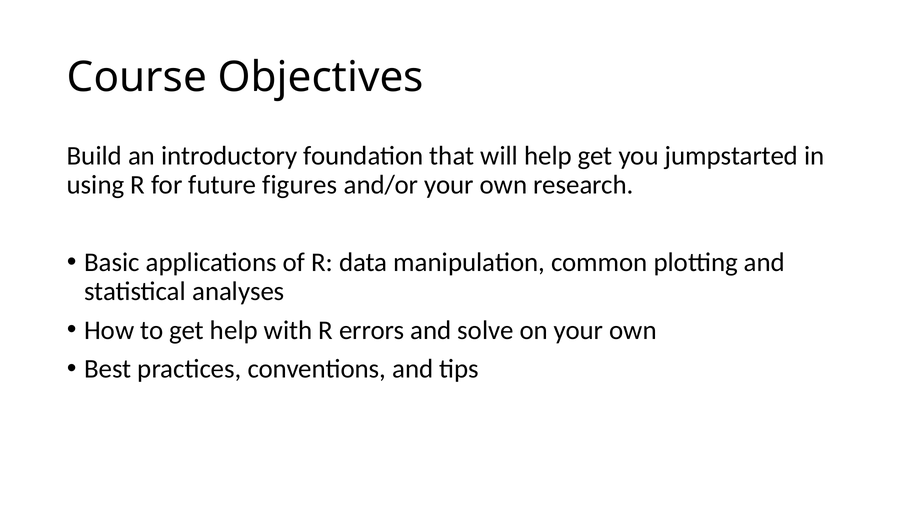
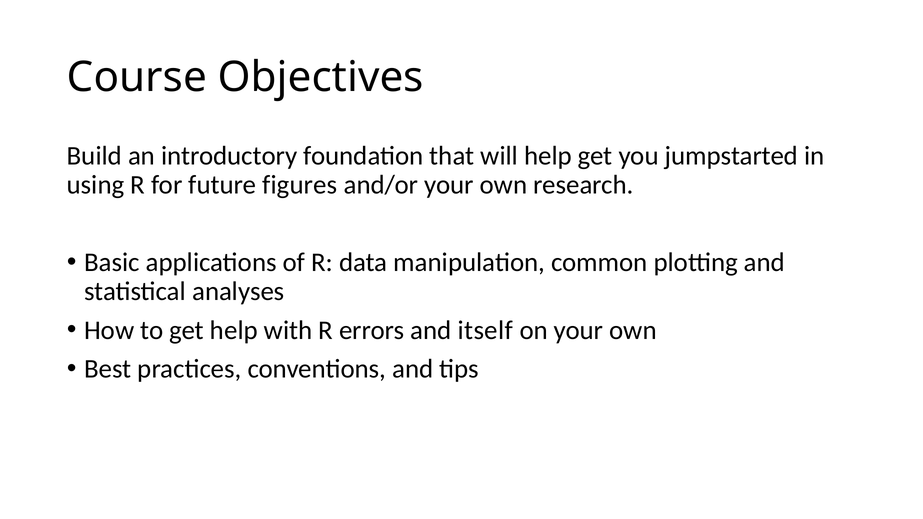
solve: solve -> itself
